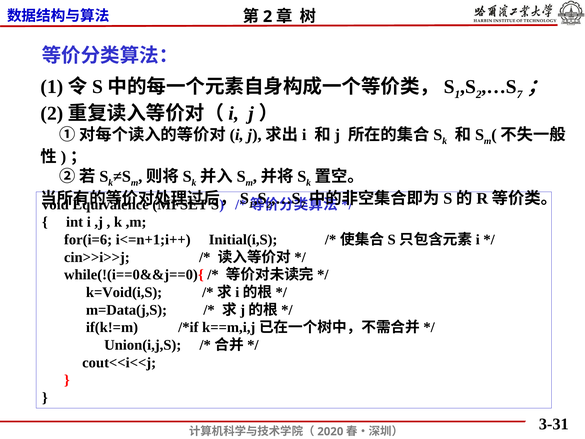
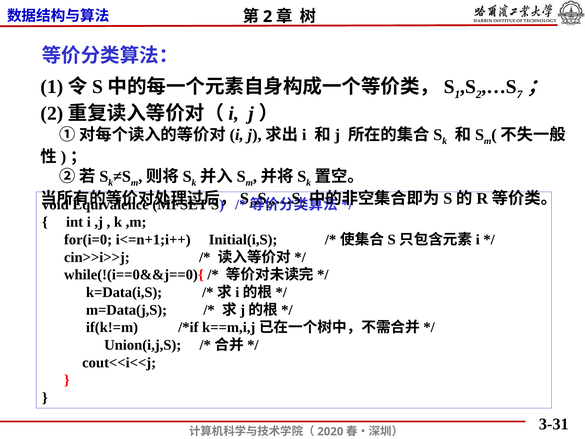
for(i=6: for(i=6 -> for(i=0
k=Void(i,S: k=Void(i,S -> k=Data(i,S
